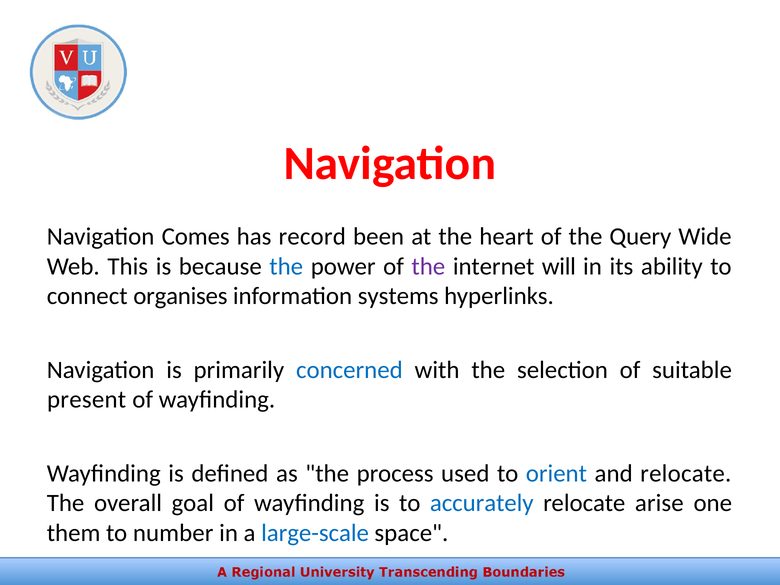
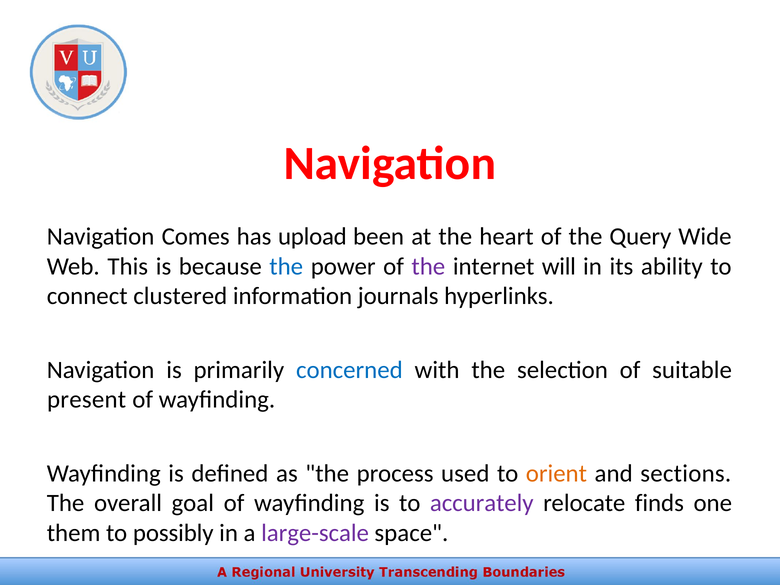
record: record -> upload
organises: organises -> clustered
systems: systems -> journals
orient colour: blue -> orange
and relocate: relocate -> sections
accurately colour: blue -> purple
arise: arise -> finds
number: number -> possibly
large-scale colour: blue -> purple
